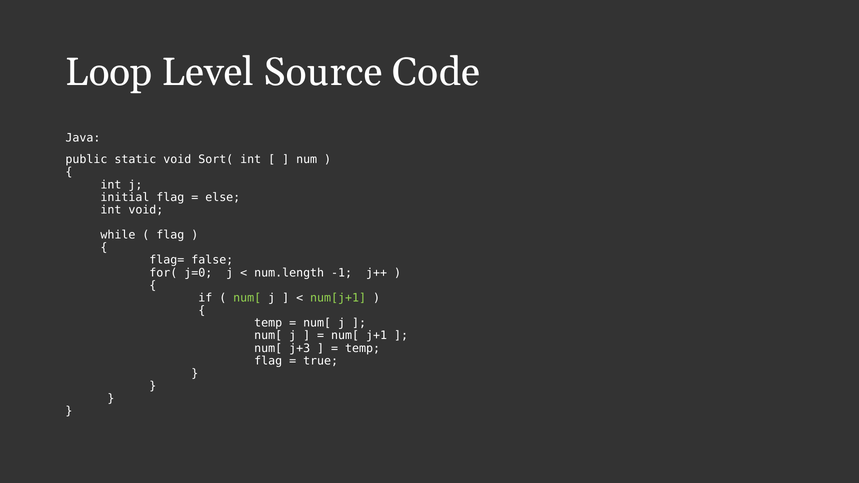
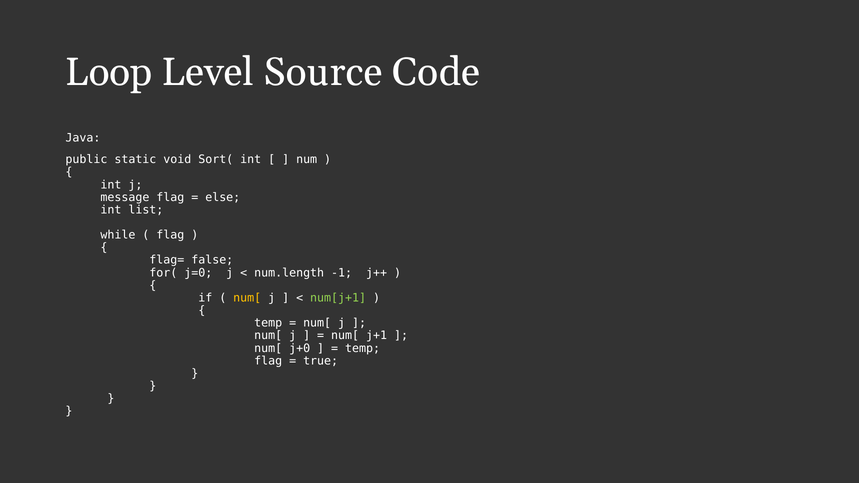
initial: initial -> message
int void: void -> list
num[ at (247, 298) colour: light green -> yellow
j+3: j+3 -> j+0
